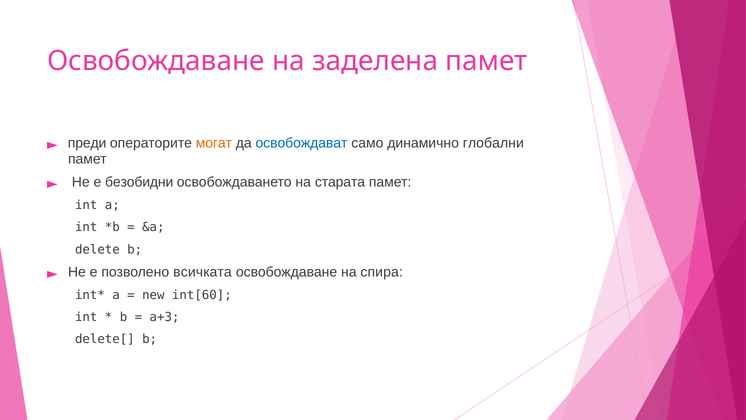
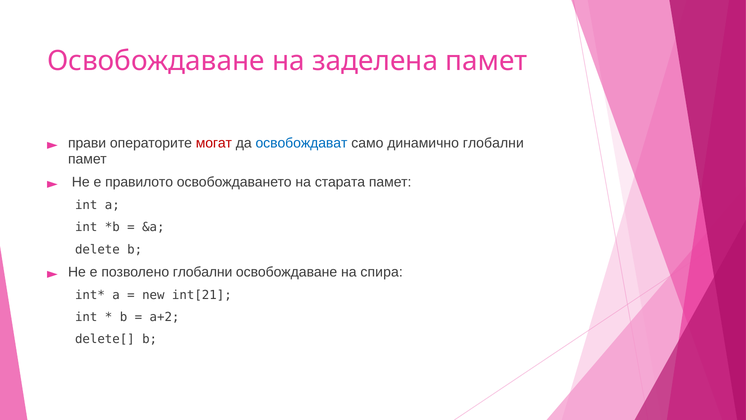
преди: преди -> прави
могат colour: orange -> red
безобидни: безобидни -> правилото
позволено всичката: всичката -> глобални
int[60: int[60 -> int[21
a+3: a+3 -> a+2
